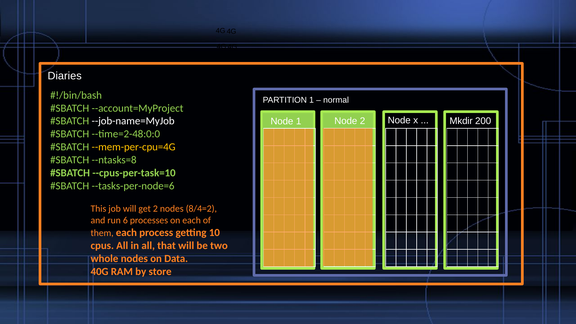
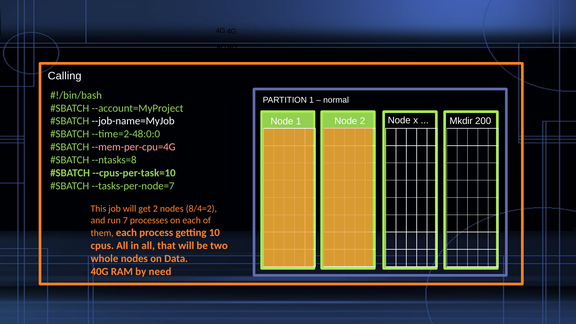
Diaries: Diaries -> Calling
--mem-per-cpu=4G colour: yellow -> pink
--tasks-per-node=6: --tasks-per-node=6 -> --tasks-per-node=7
6: 6 -> 7
store: store -> need
